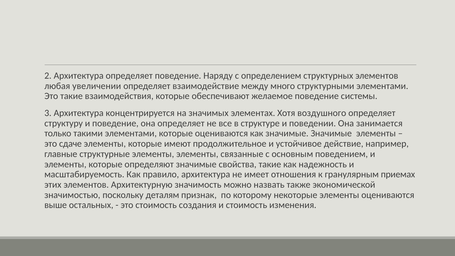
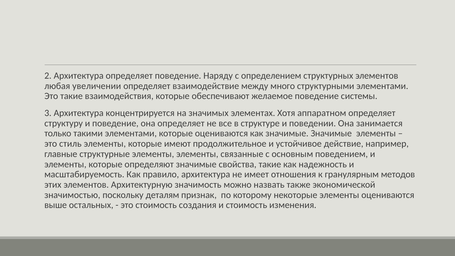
воздушного: воздушного -> аппаратном
сдаче: сдаче -> стиль
приемах: приемах -> методов
